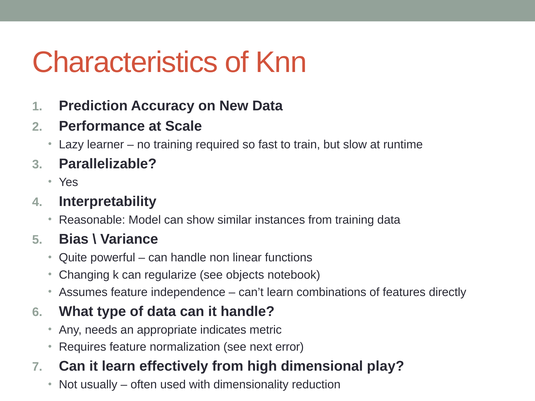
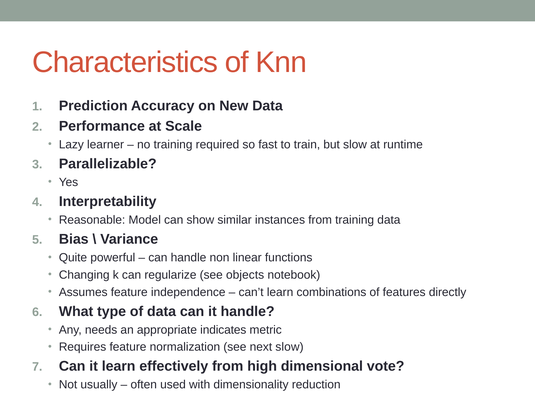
next error: error -> slow
play: play -> vote
